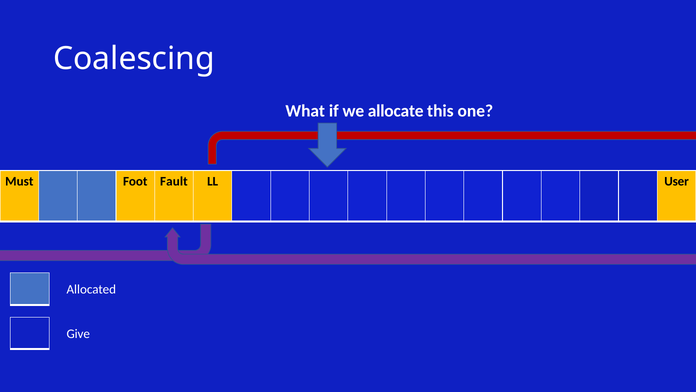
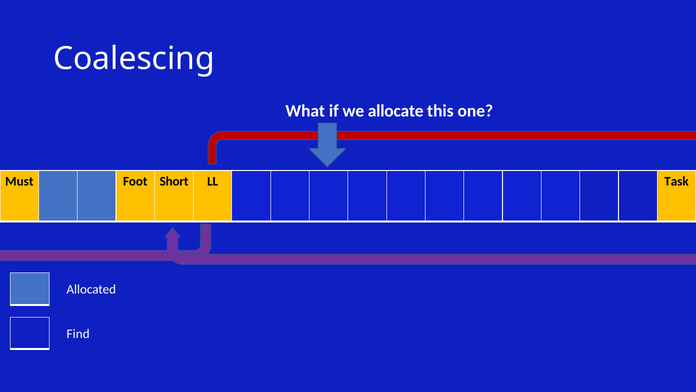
Fault: Fault -> Short
User: User -> Task
Give: Give -> Find
